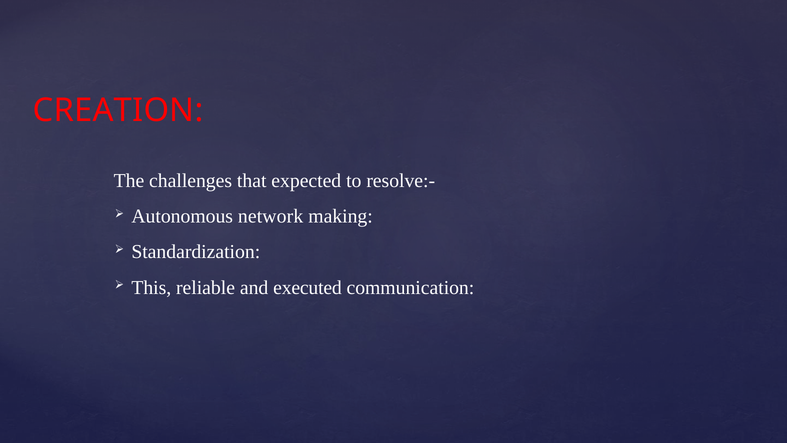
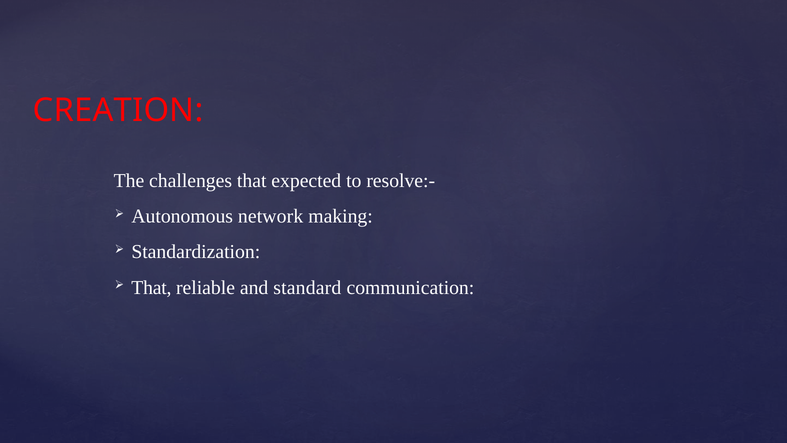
This at (151, 287): This -> That
executed: executed -> standard
